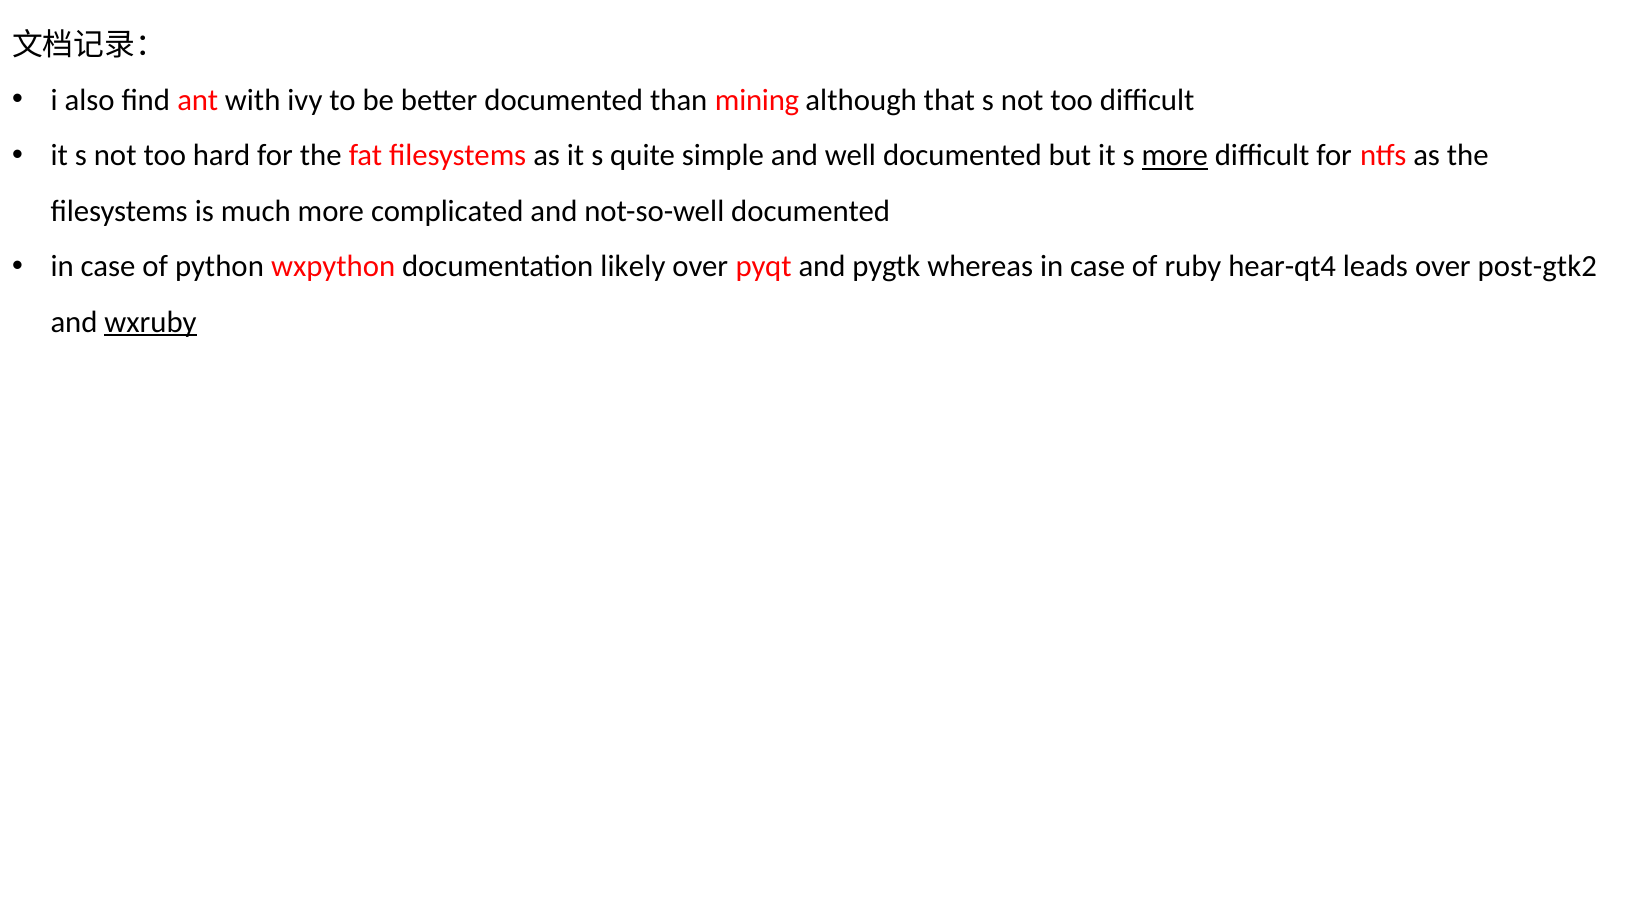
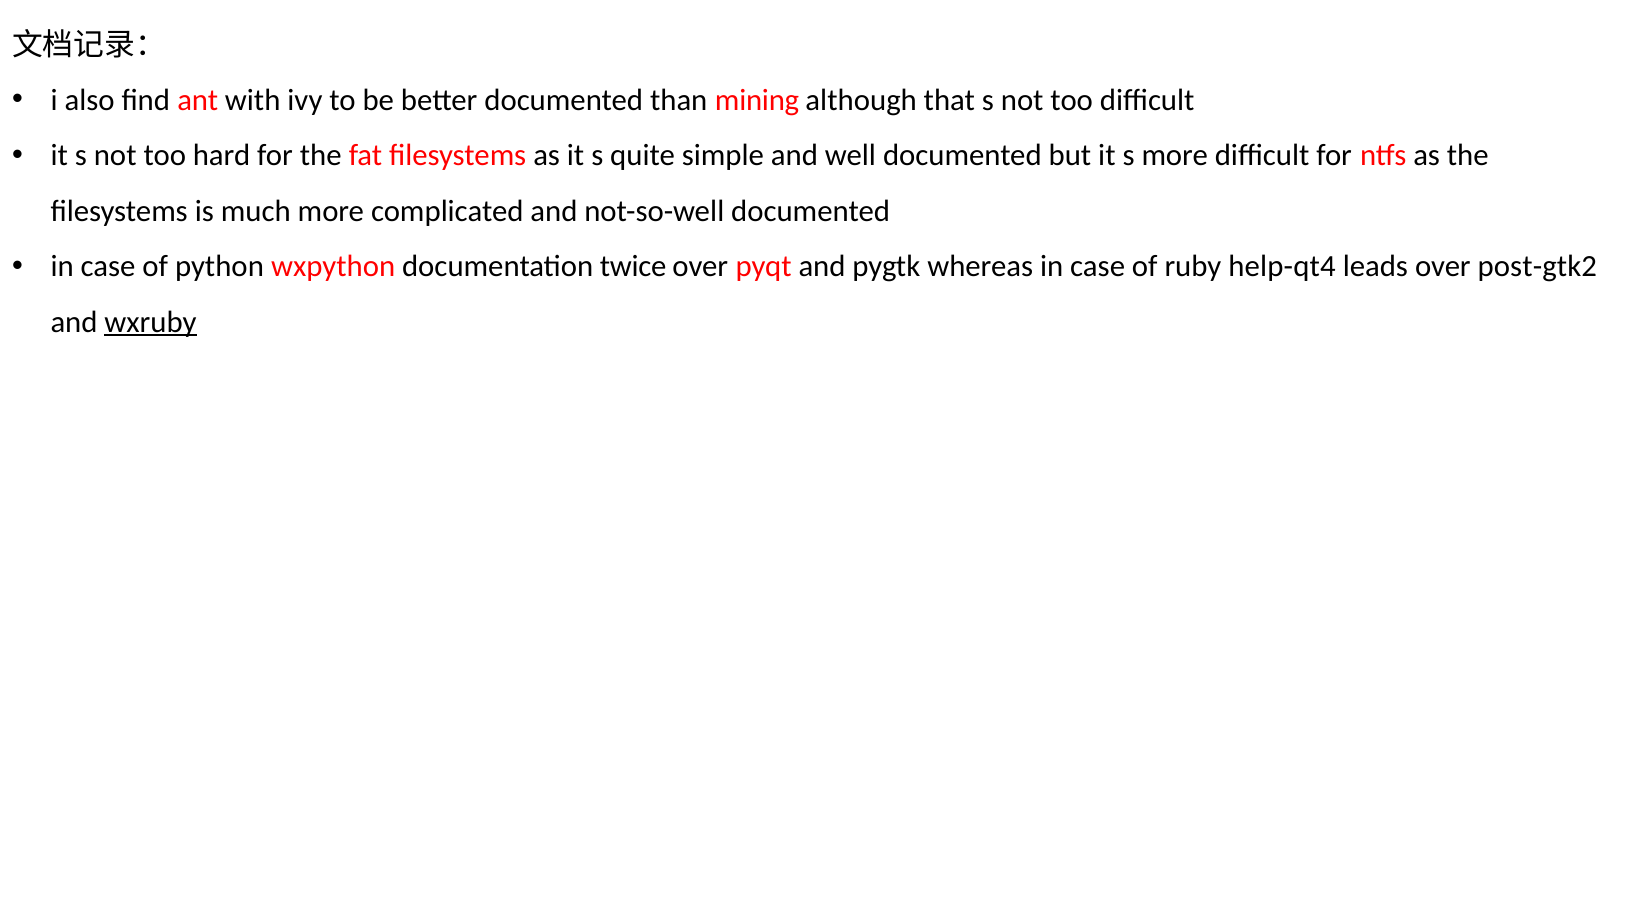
more at (1175, 156) underline: present -> none
likely: likely -> twice
hear-qt4: hear-qt4 -> help-qt4
